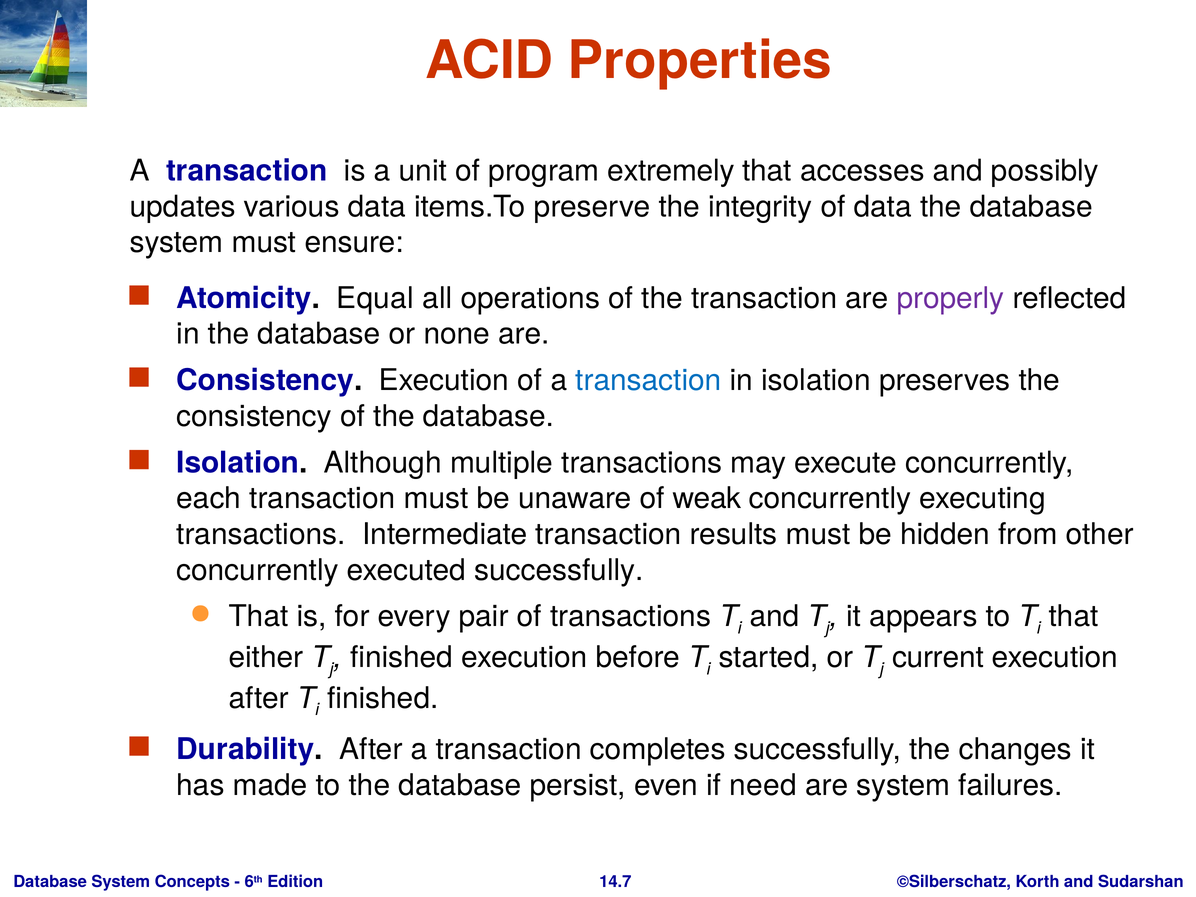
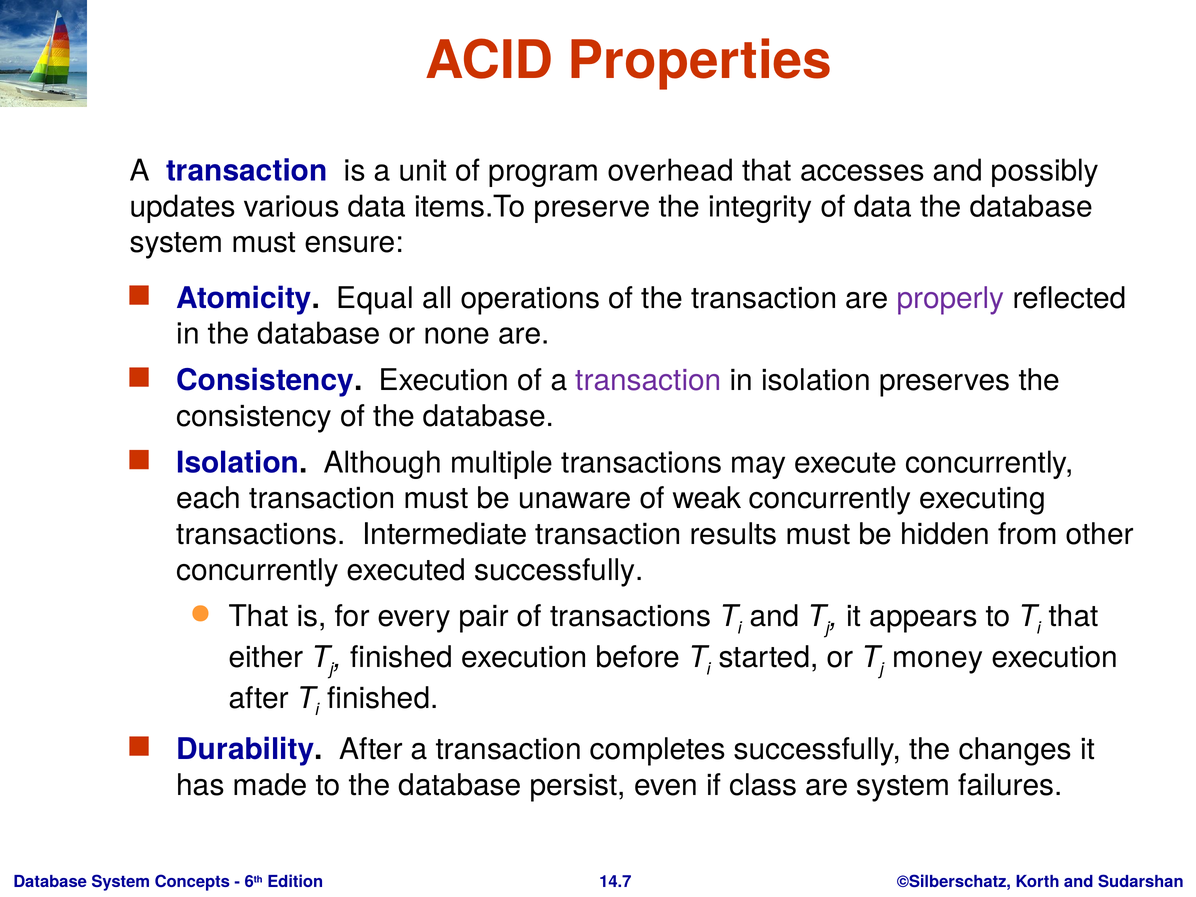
extremely: extremely -> overhead
transaction at (648, 380) colour: blue -> purple
current: current -> money
need: need -> class
